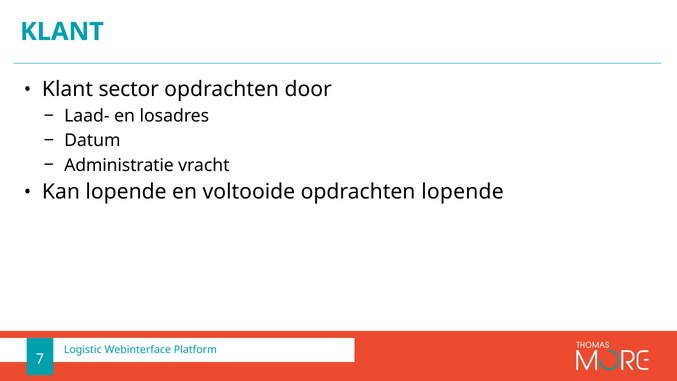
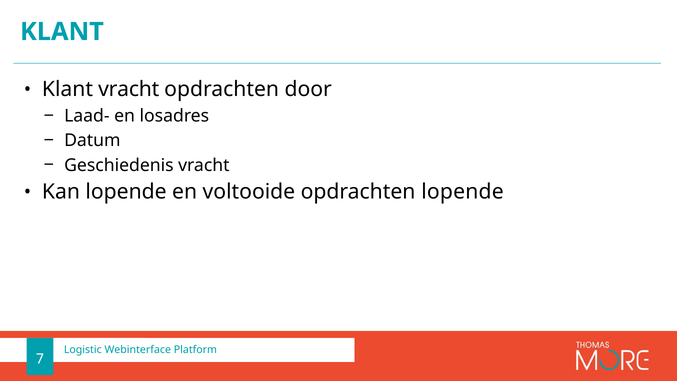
Klant sector: sector -> vracht
Administratie: Administratie -> Geschiedenis
